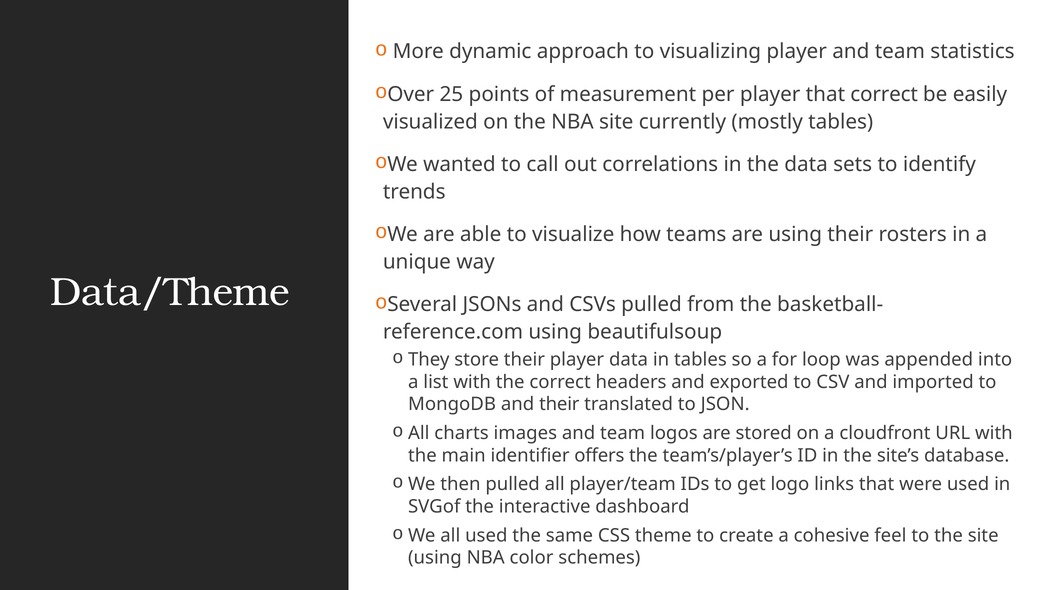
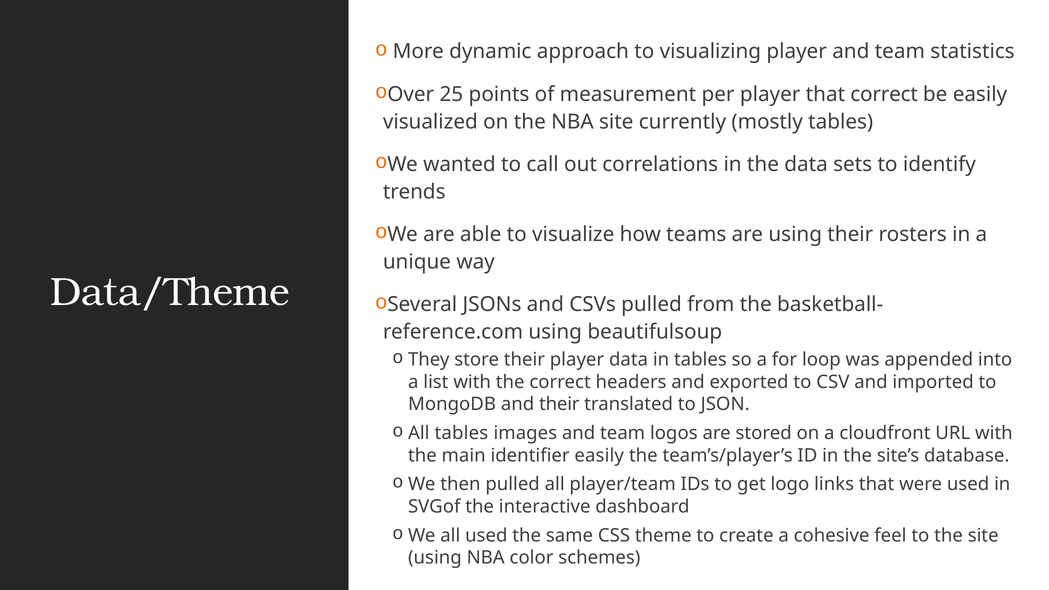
All charts: charts -> tables
identifier offers: offers -> easily
